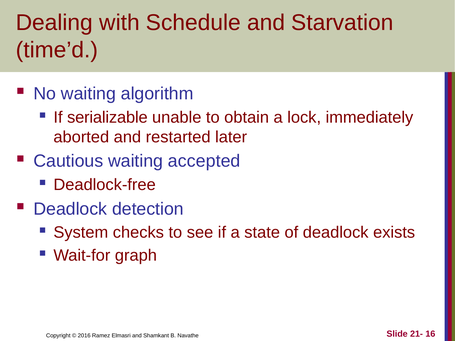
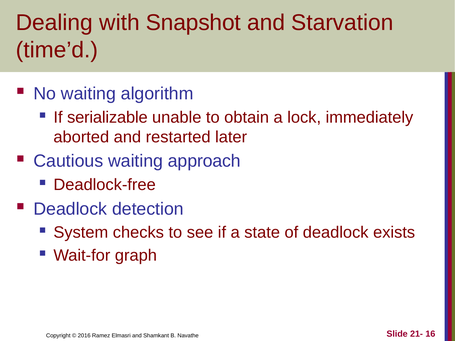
Schedule: Schedule -> Snapshot
accepted: accepted -> approach
